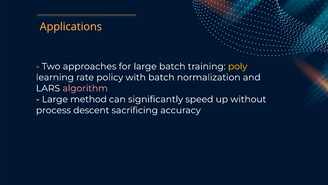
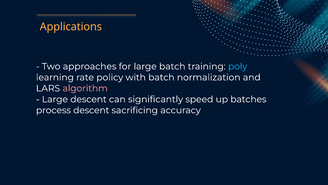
poly colour: yellow -> light blue
Large method: method -> descent
without: without -> batches
